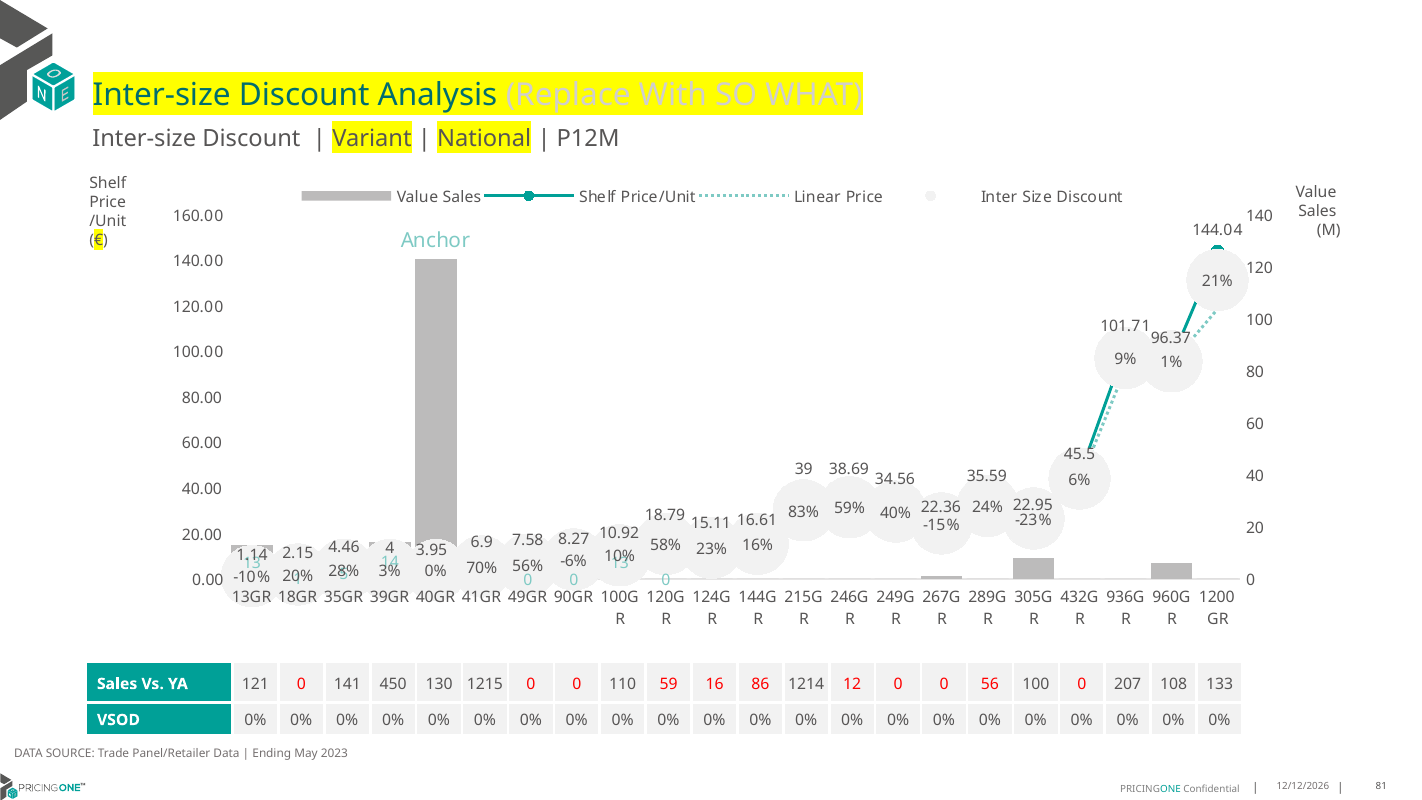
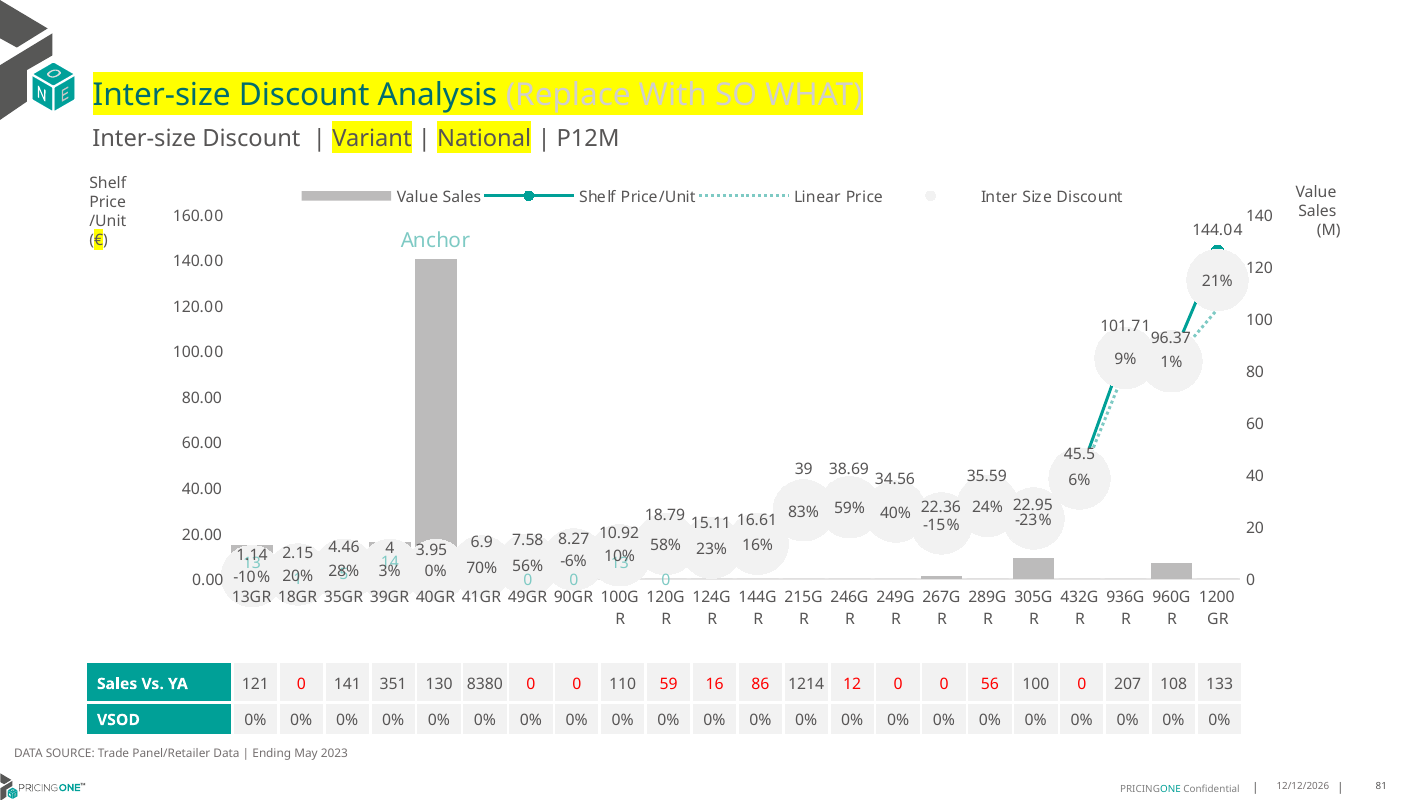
450: 450 -> 351
1215: 1215 -> 8380
